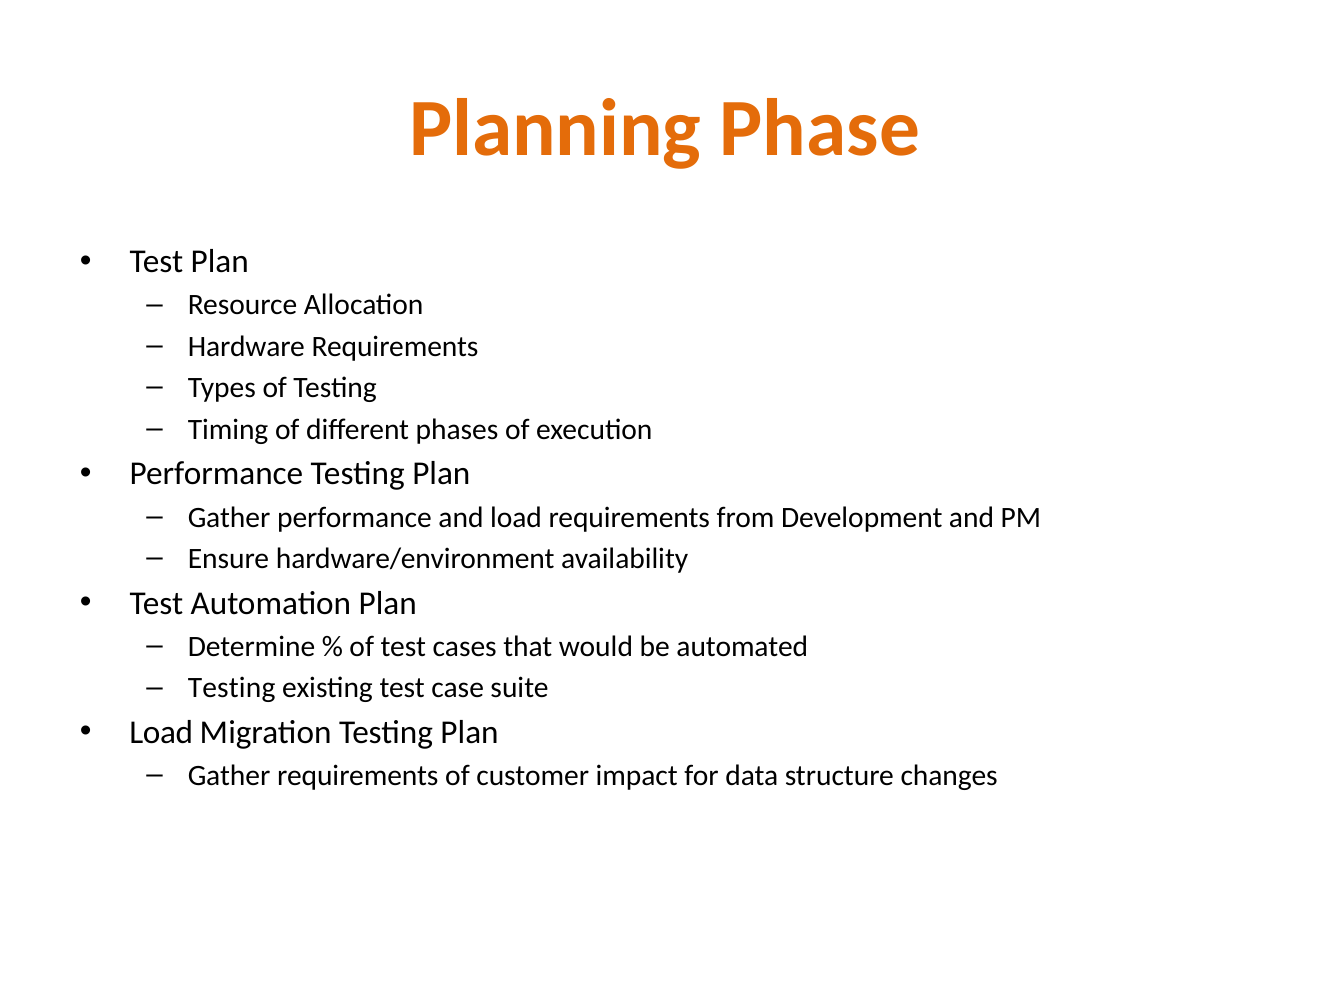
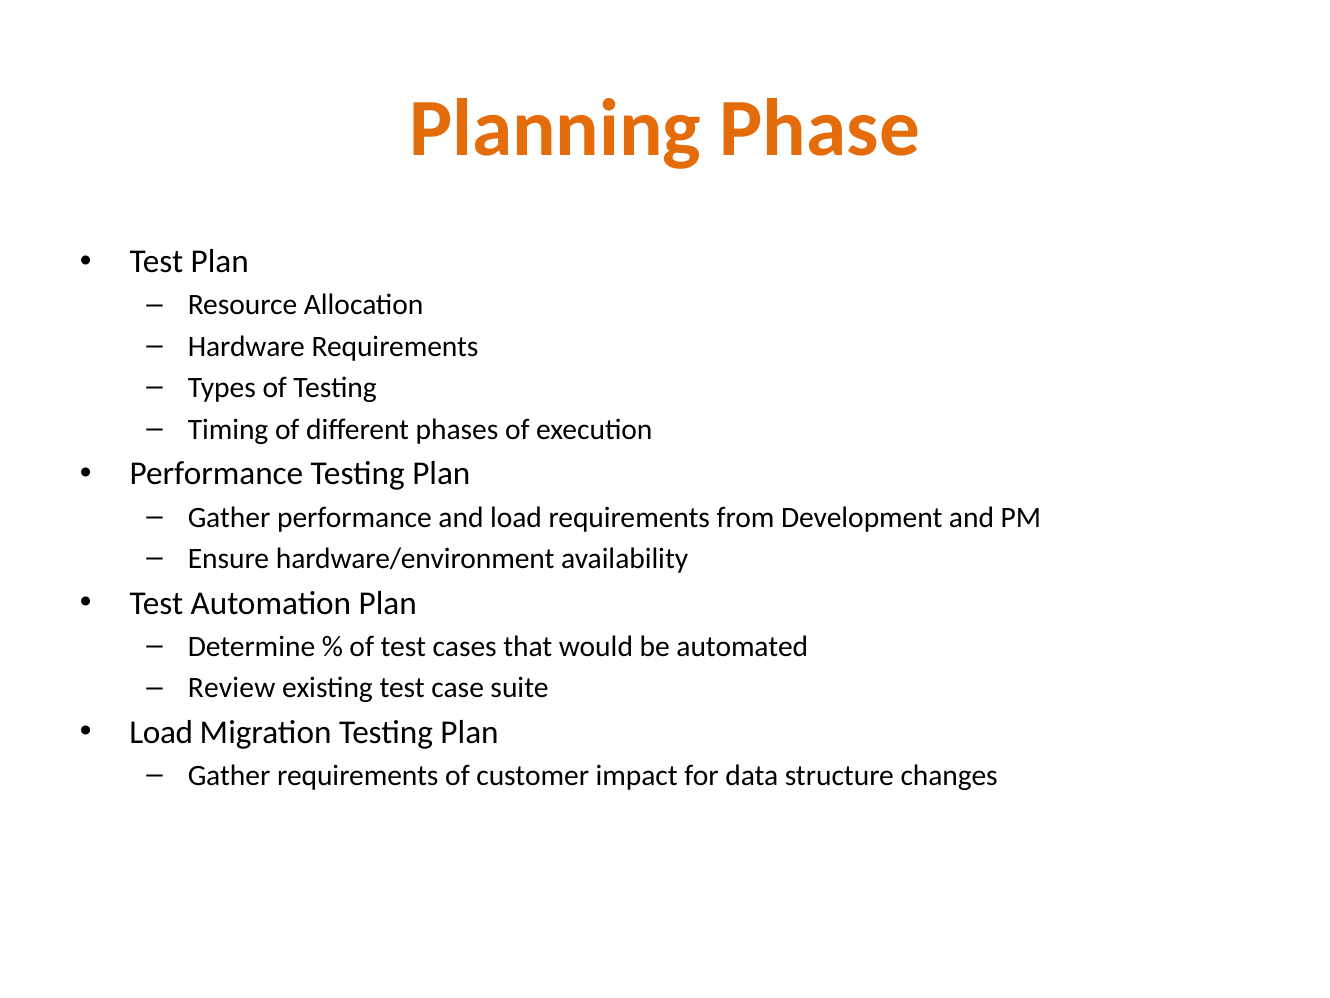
Testing at (232, 688): Testing -> Review
